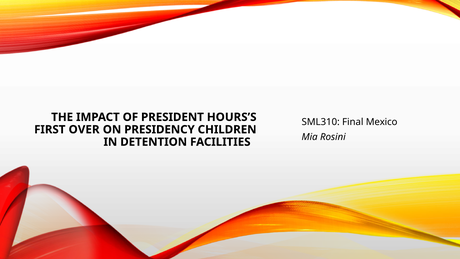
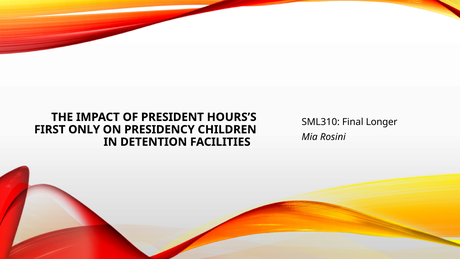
Mexico: Mexico -> Longer
OVER: OVER -> ONLY
